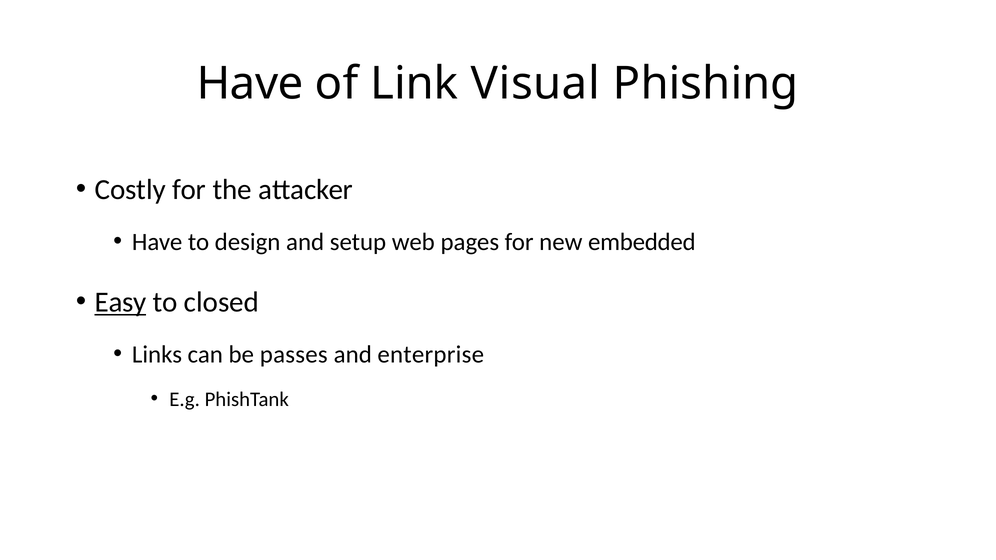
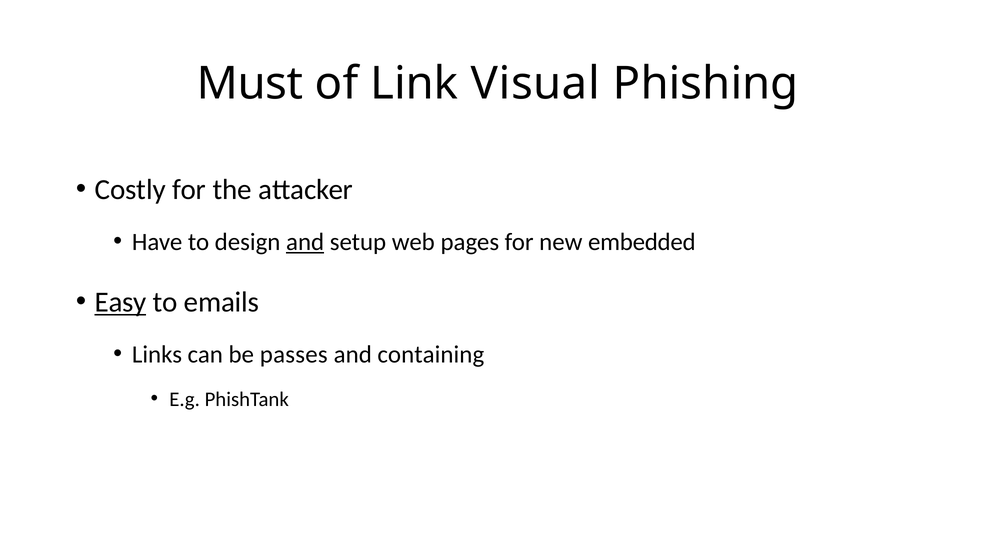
Have at (250, 84): Have -> Must
and at (305, 242) underline: none -> present
closed: closed -> emails
enterprise: enterprise -> containing
